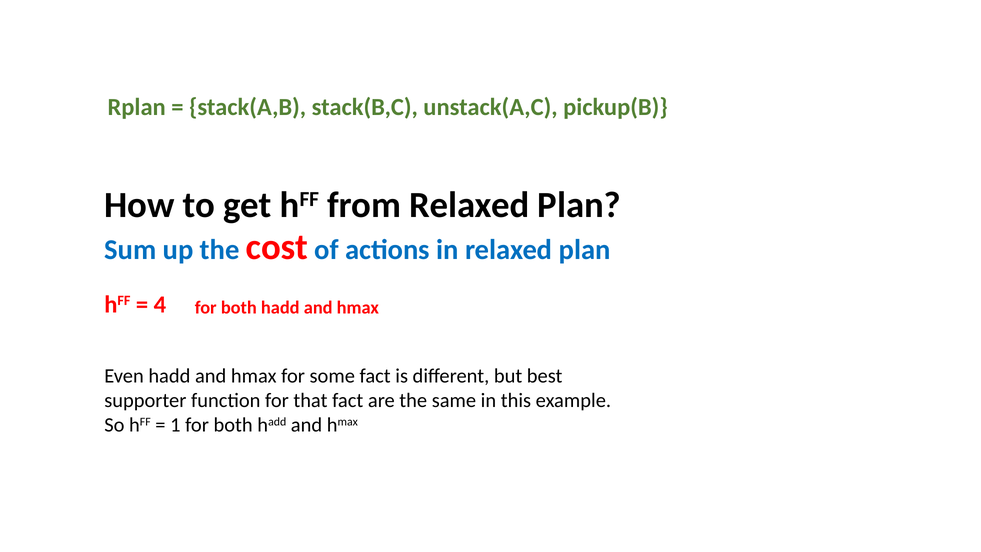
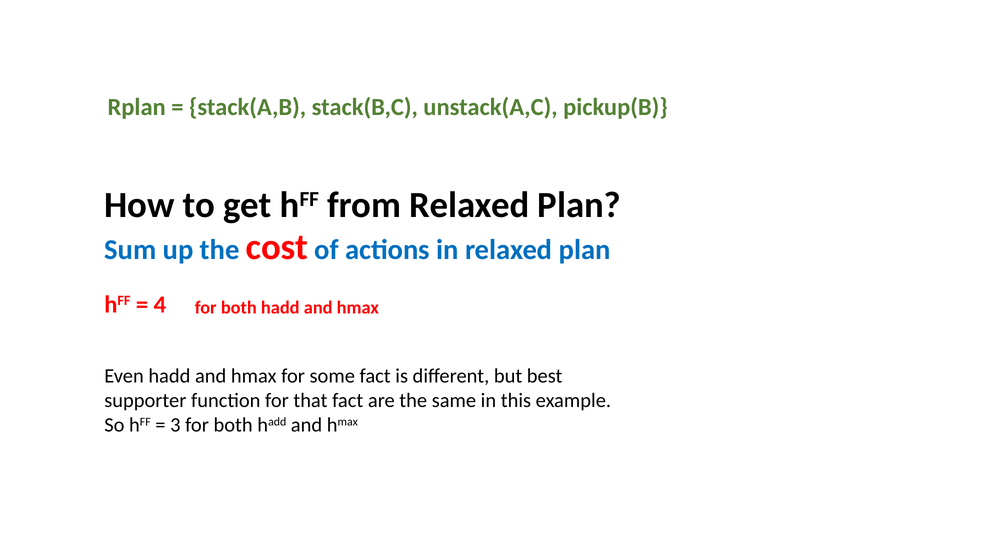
1: 1 -> 3
